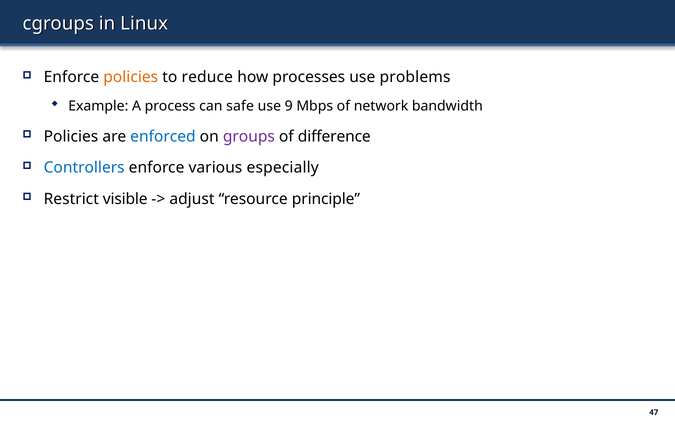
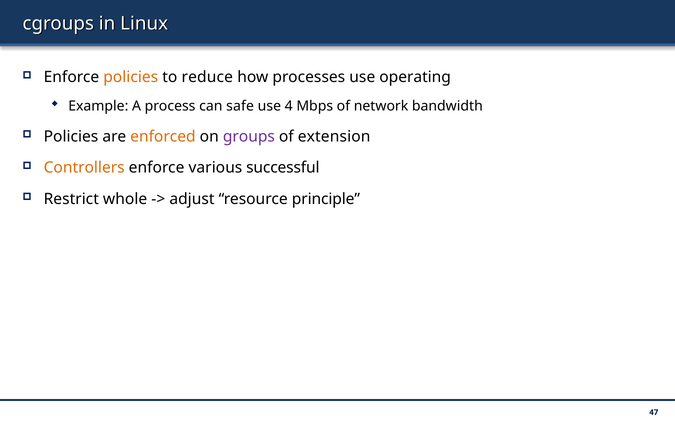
problems: problems -> operating
9: 9 -> 4
enforced colour: blue -> orange
difference: difference -> extension
Controllers colour: blue -> orange
especially: especially -> successful
visible: visible -> whole
